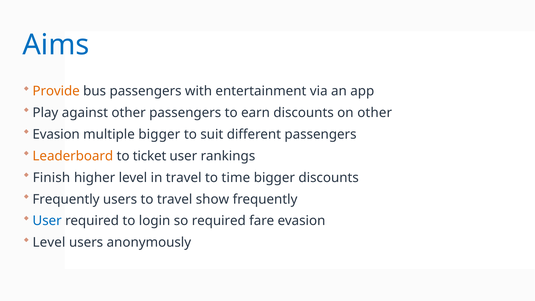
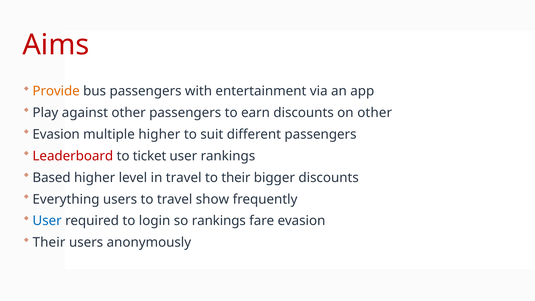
Aims colour: blue -> red
multiple bigger: bigger -> higher
Leaderboard colour: orange -> red
Finish: Finish -> Based
to time: time -> their
Frequently at (66, 199): Frequently -> Everything
so required: required -> rankings
Level at (49, 242): Level -> Their
